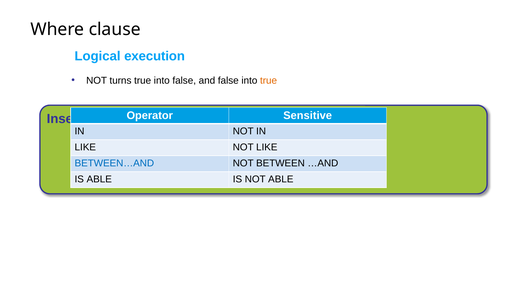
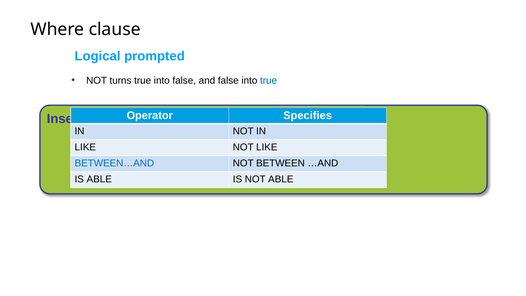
execution: execution -> prompted
true at (269, 80) colour: orange -> blue
Sensitive: Sensitive -> Specifies
